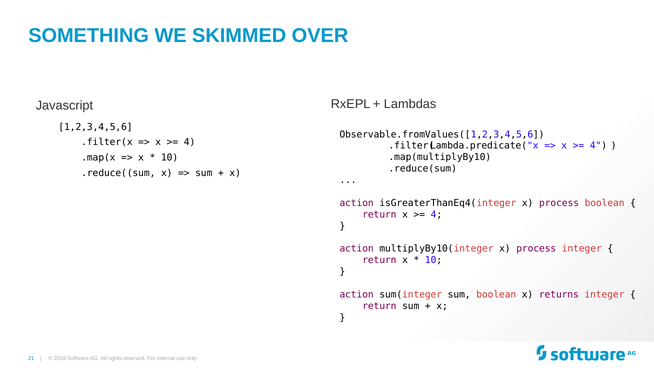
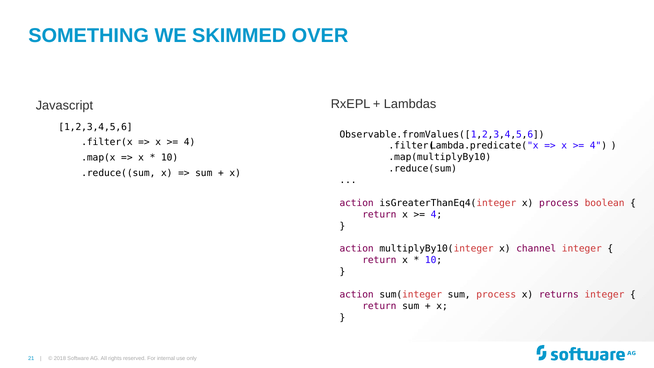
multiplyBy10(integer x process: process -> channel
sum boolean: boolean -> process
